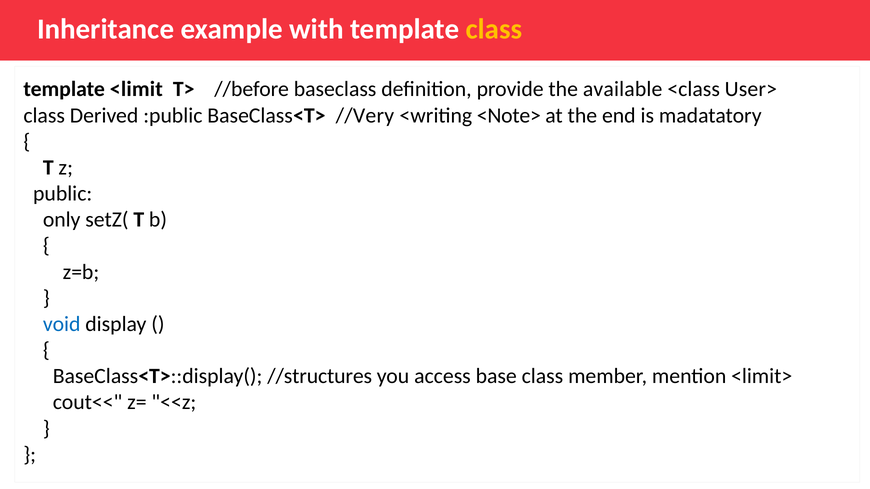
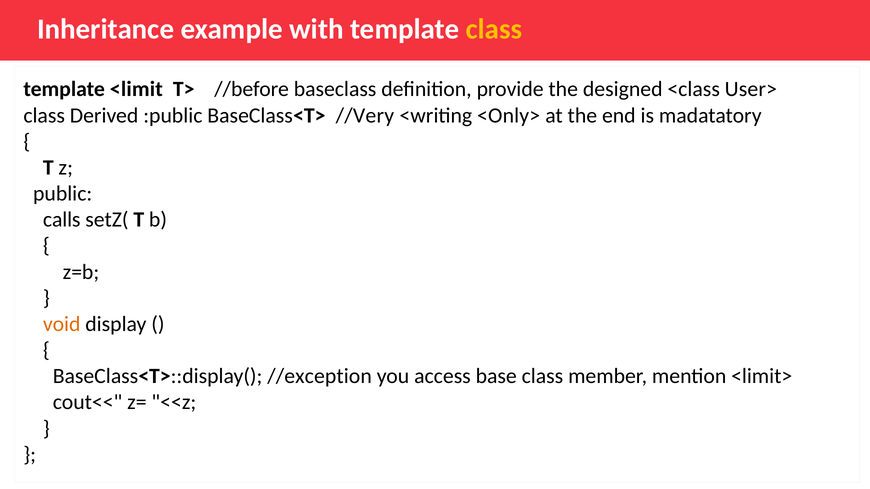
available: available -> designed
<Note>: <Note> -> <Only>
only: only -> calls
void colour: blue -> orange
//structures: //structures -> //exception
